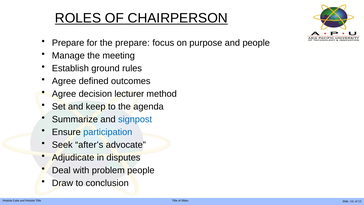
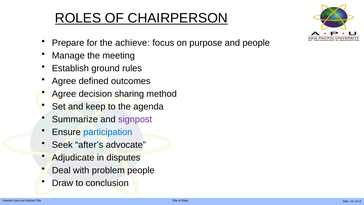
the prepare: prepare -> achieve
lecturer: lecturer -> sharing
signpost colour: blue -> purple
